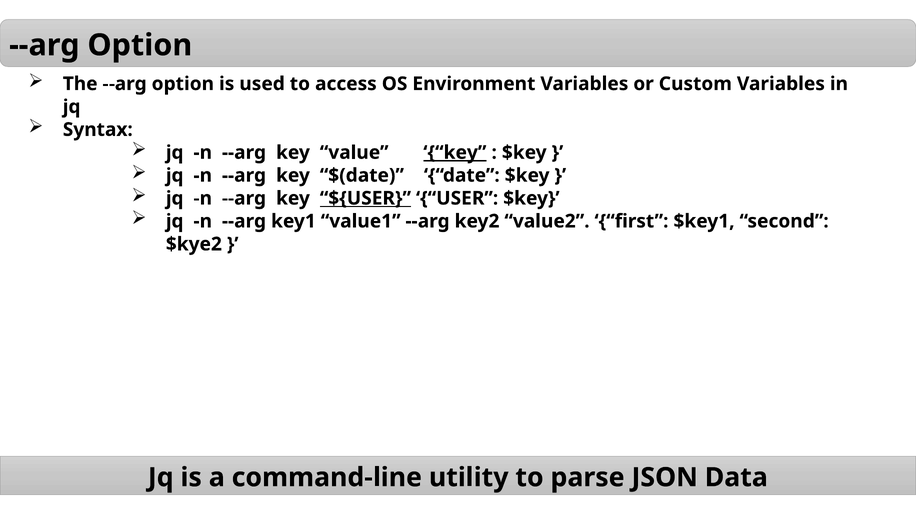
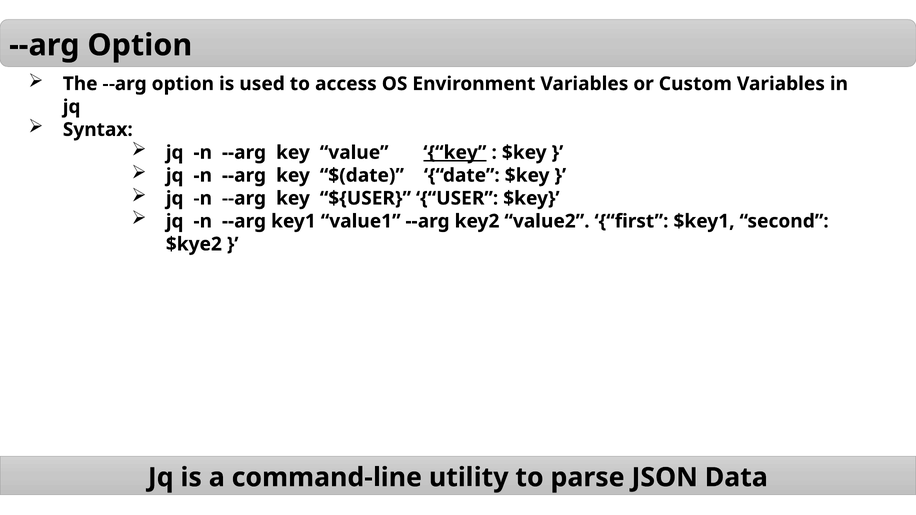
${USER underline: present -> none
